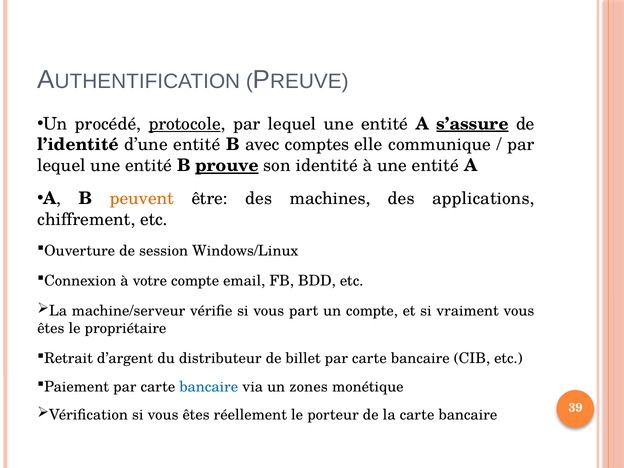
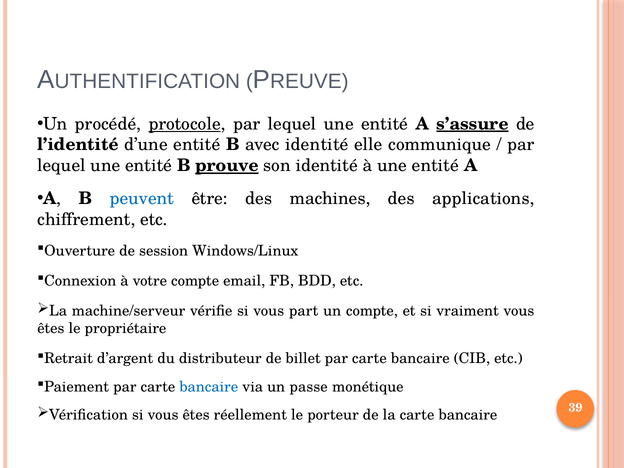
avec comptes: comptes -> identité
peuvent colour: orange -> blue
zones: zones -> passe
